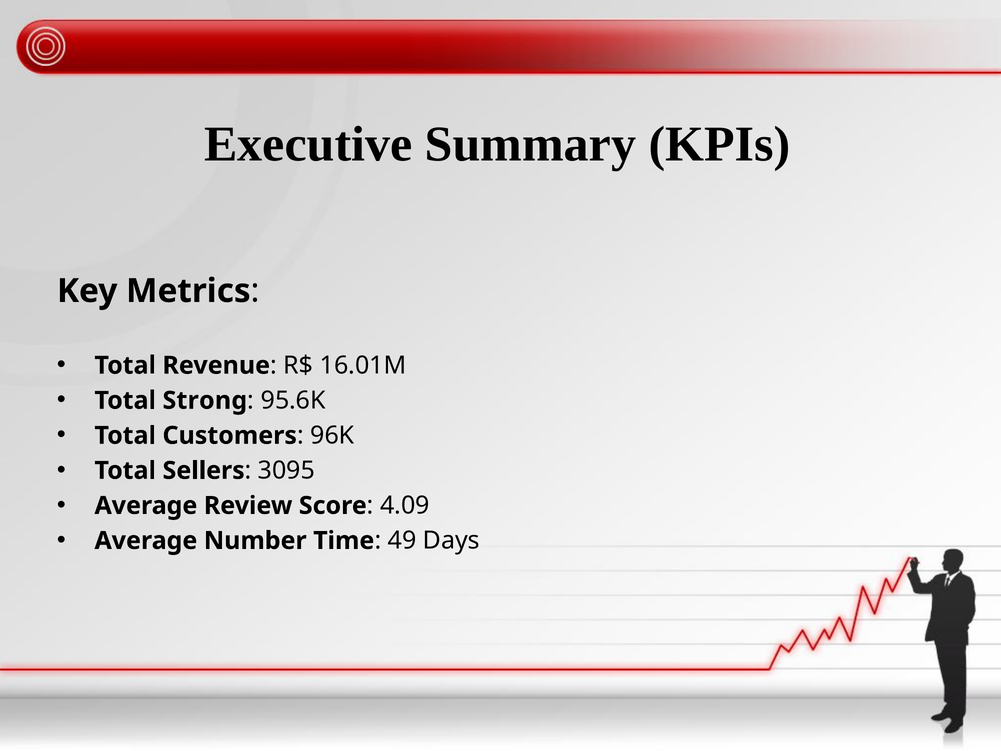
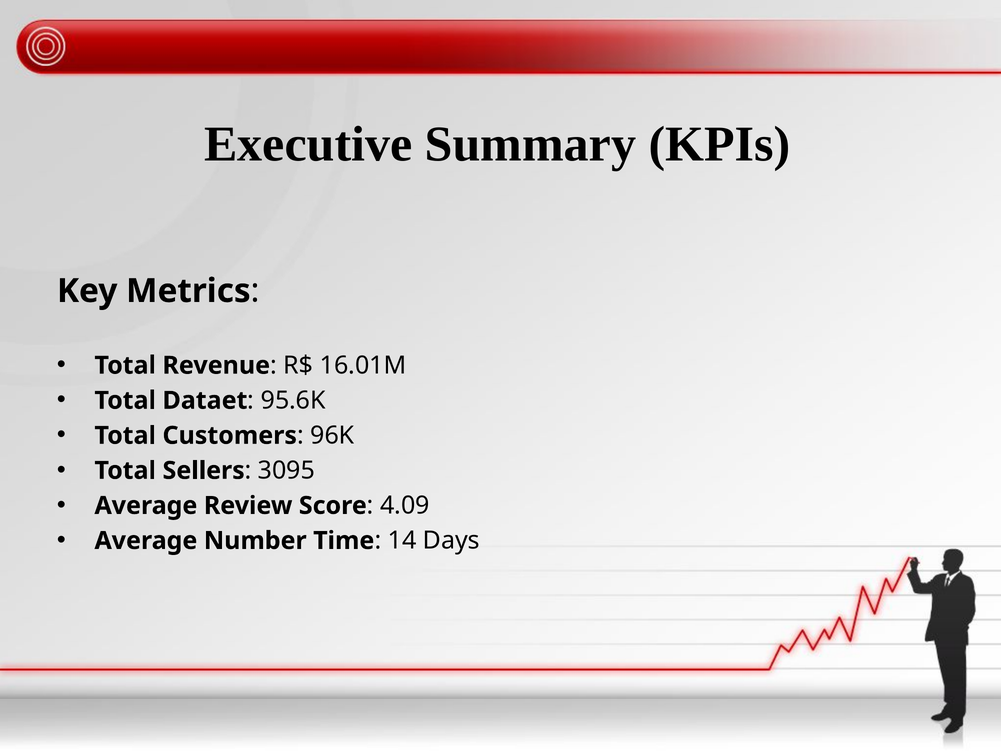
Strong: Strong -> Dataet
49: 49 -> 14
